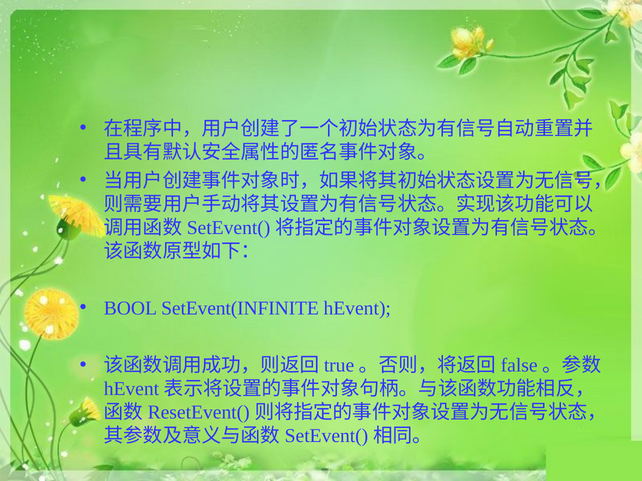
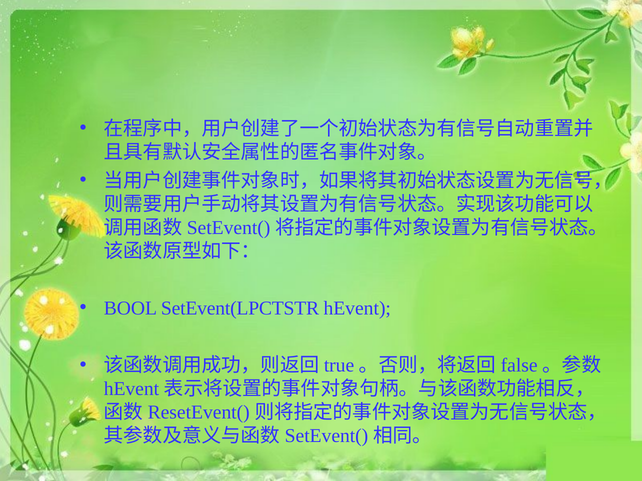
SetEvent(INFINITE: SetEvent(INFINITE -> SetEvent(LPCTSTR
